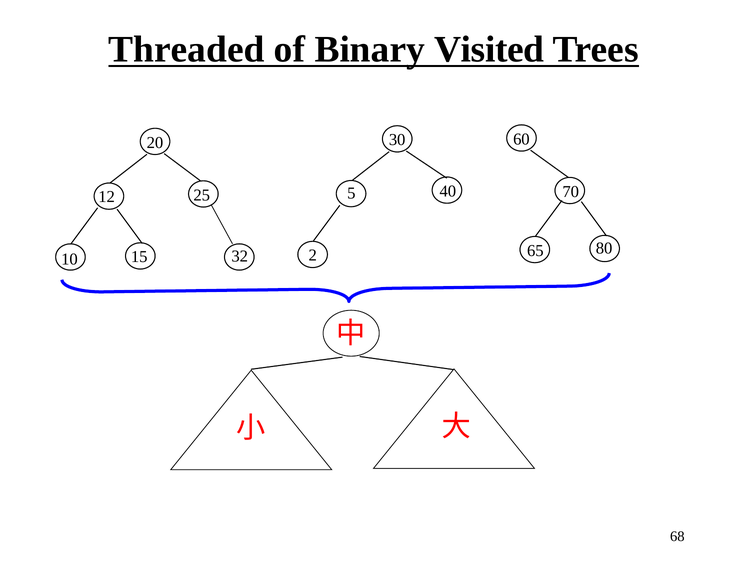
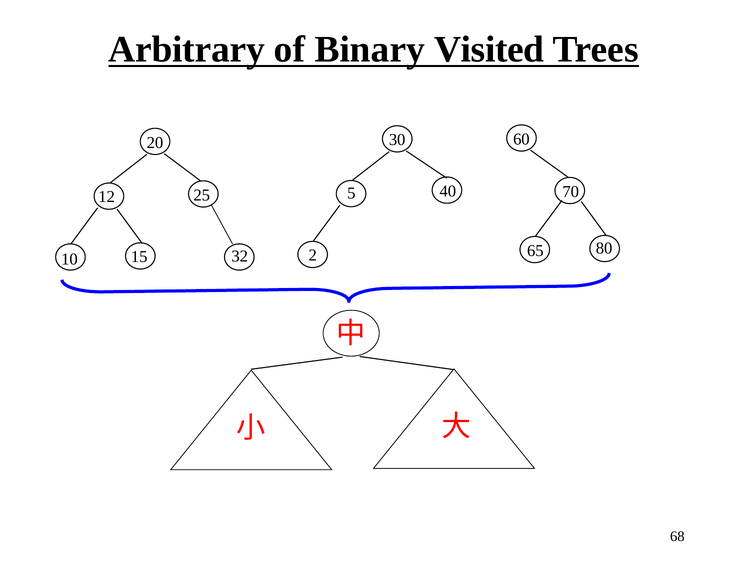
Threaded: Threaded -> Arbitrary
